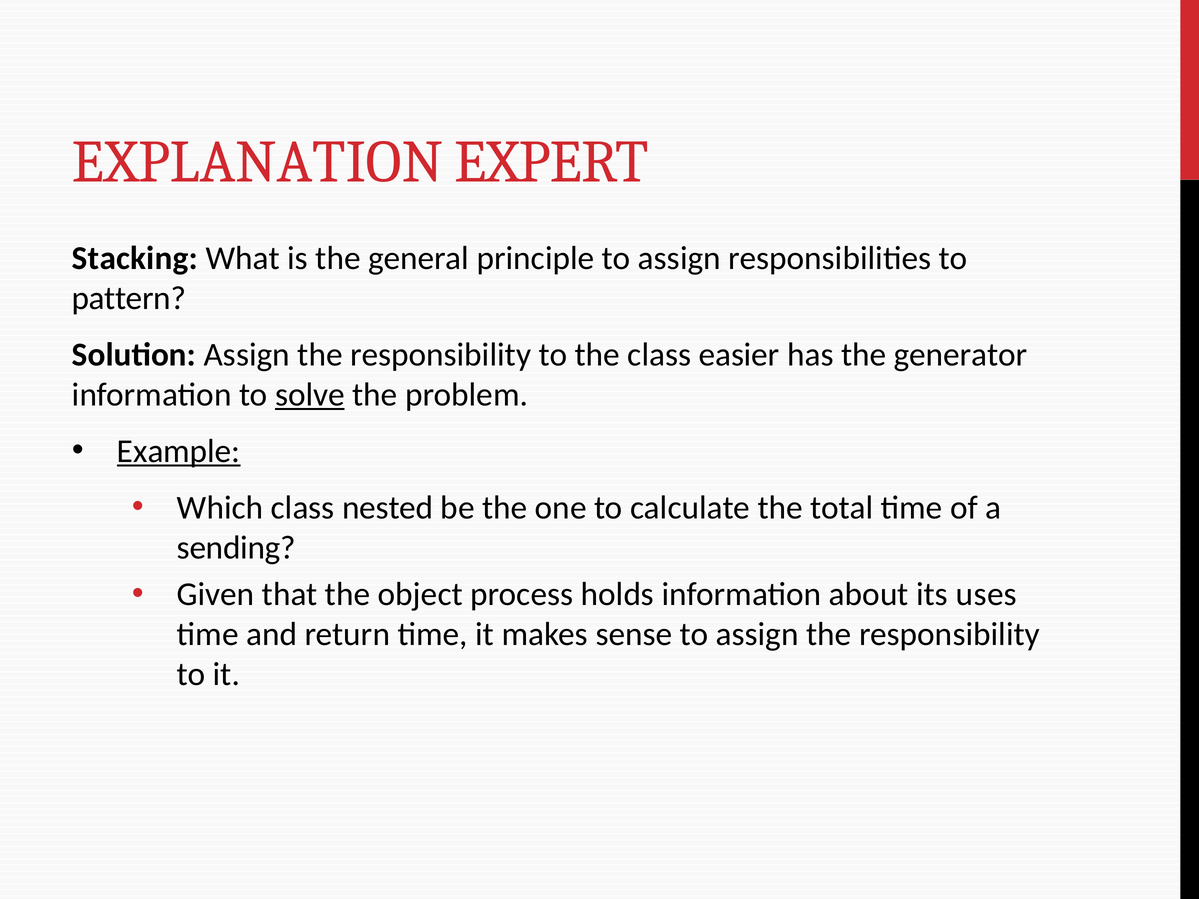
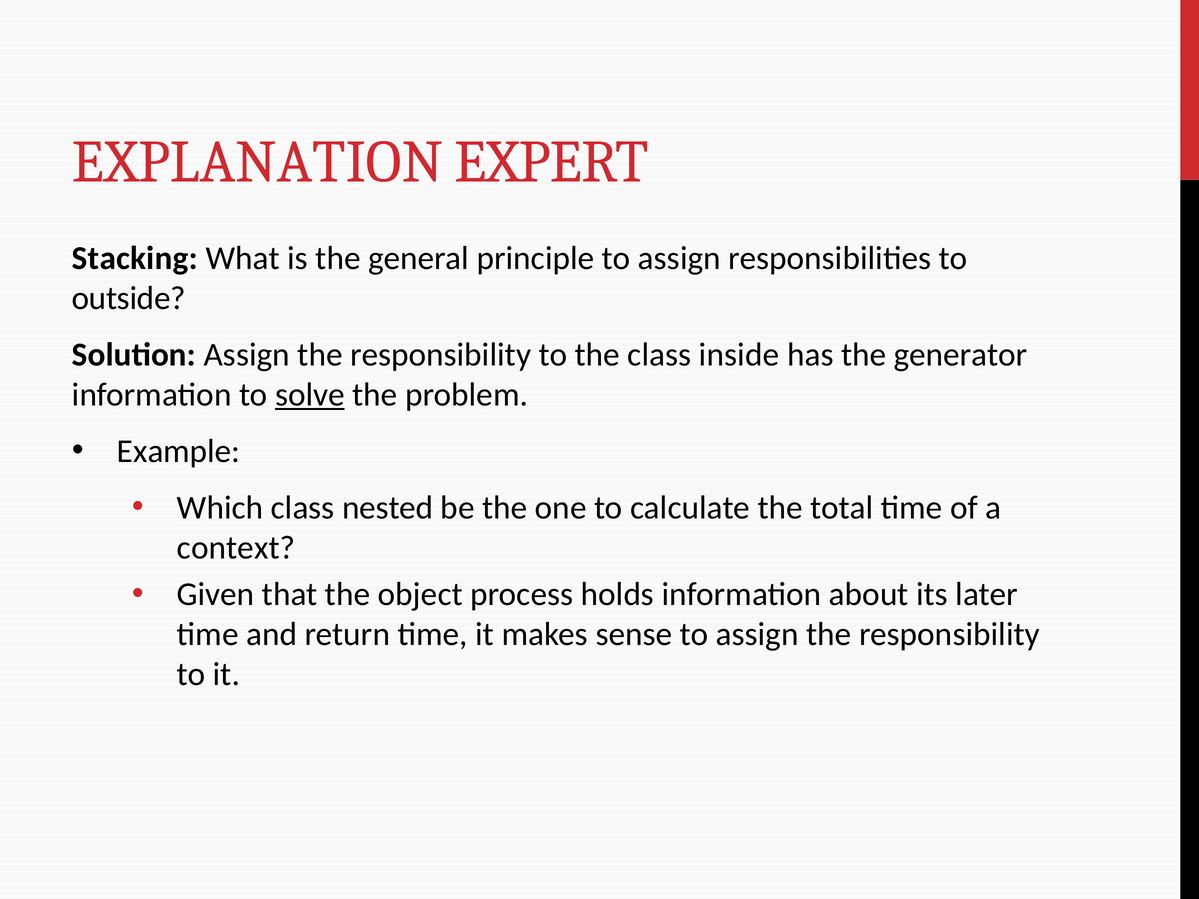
pattern: pattern -> outside
easier: easier -> inside
Example underline: present -> none
sending: sending -> context
uses: uses -> later
